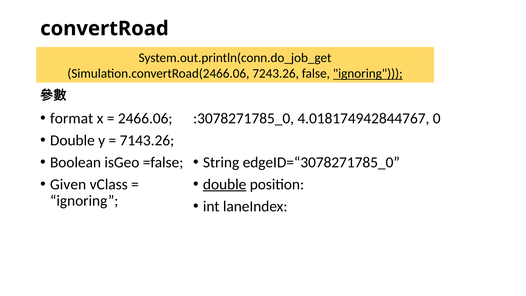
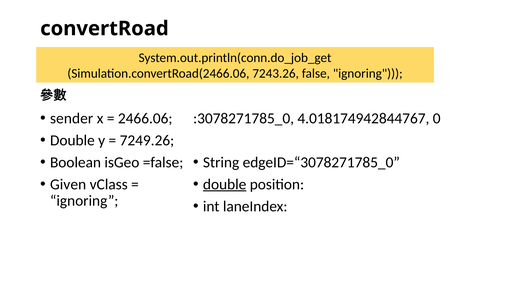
ignoring at (368, 74) underline: present -> none
format: format -> sender
7143.26: 7143.26 -> 7249.26
